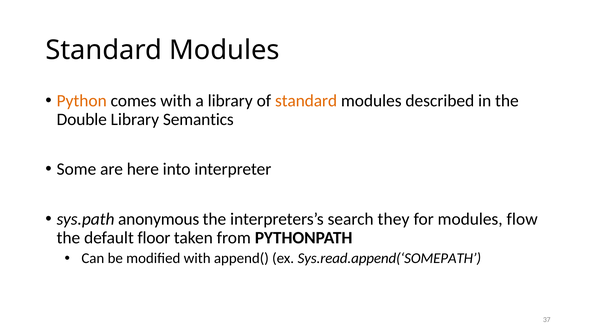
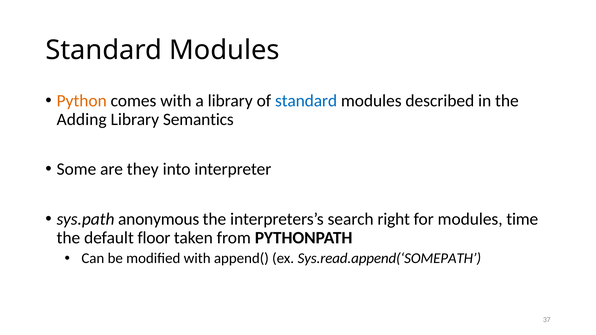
standard at (306, 101) colour: orange -> blue
Double: Double -> Adding
here: here -> they
they: they -> right
flow: flow -> time
